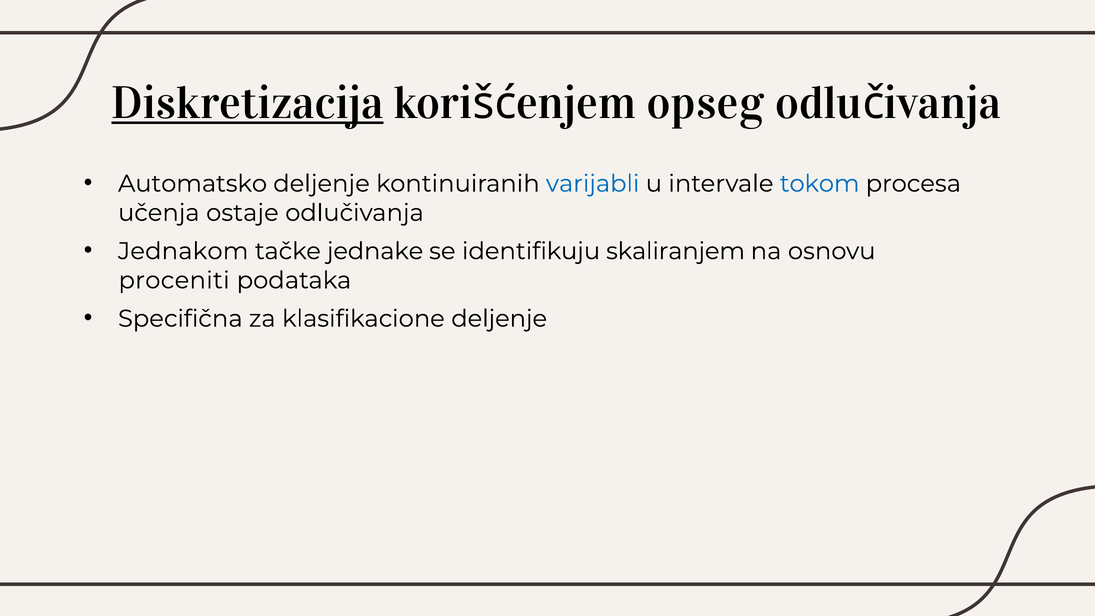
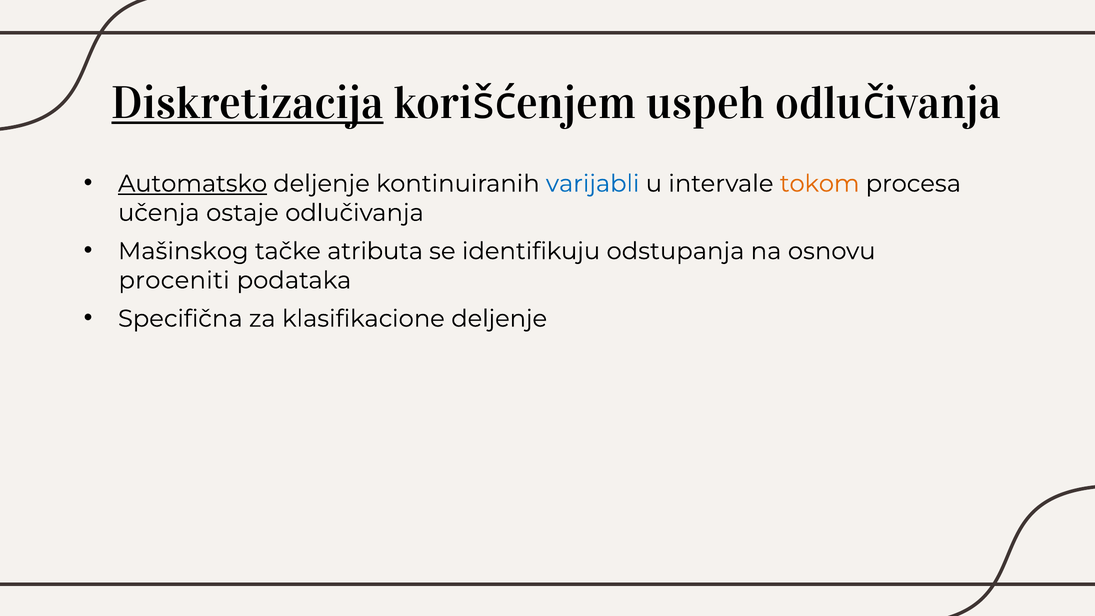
opseg: opseg -> uspeh
Automatsko underline: none -> present
tokom colour: blue -> orange
Jednakom: Jednakom -> Mašinskog
jednake: jednake -> atributa
skaliranjem: skaliranjem -> odstupanja
